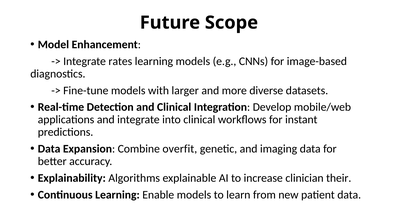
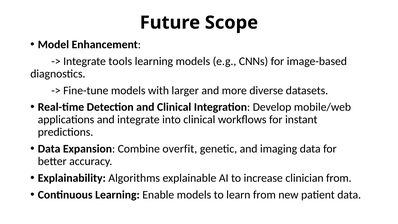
rates: rates -> tools
clinician their: their -> from
